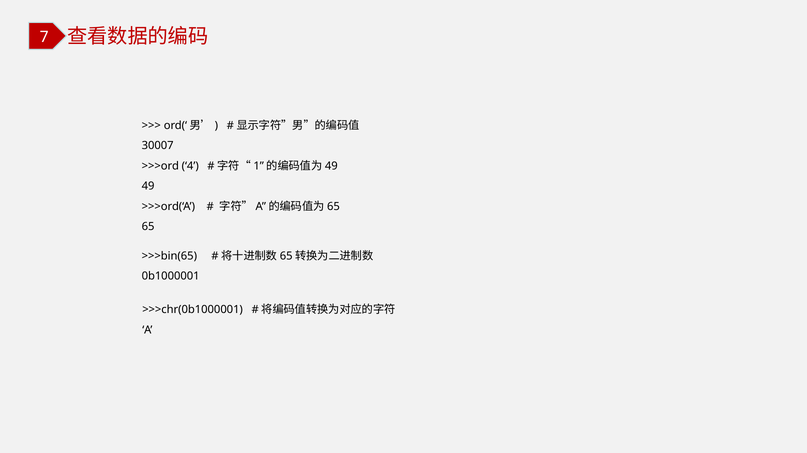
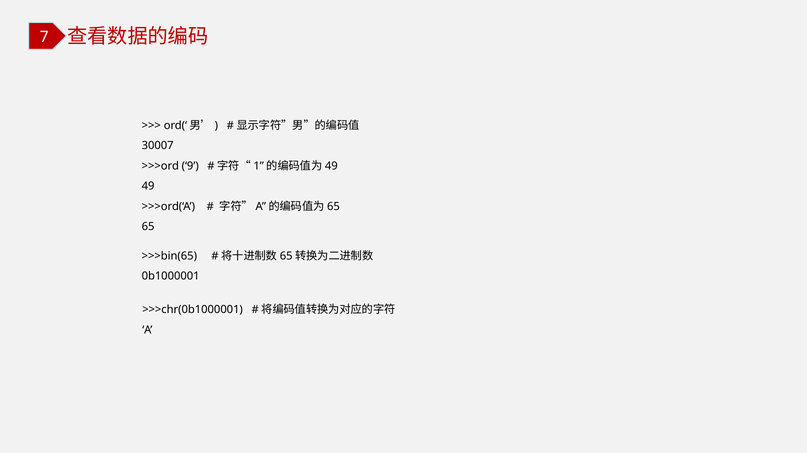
4: 4 -> 9
